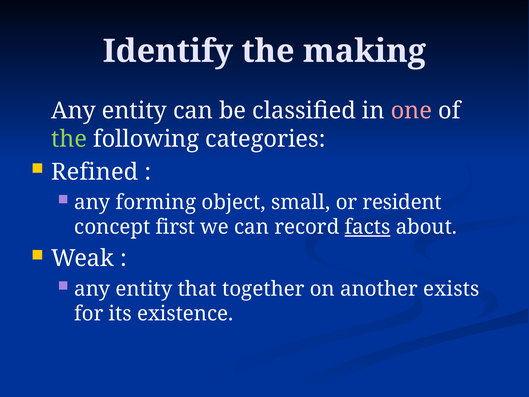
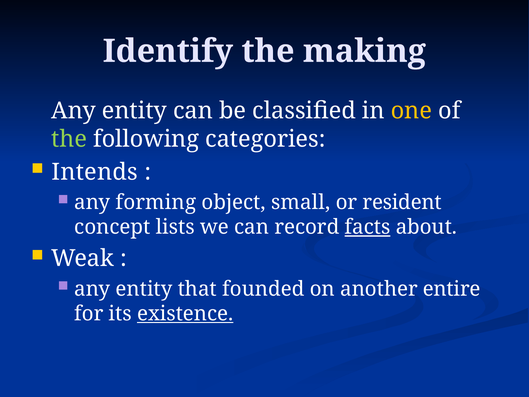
one colour: pink -> yellow
Refined: Refined -> Intends
first: first -> lists
together: together -> founded
exists: exists -> entire
existence underline: none -> present
